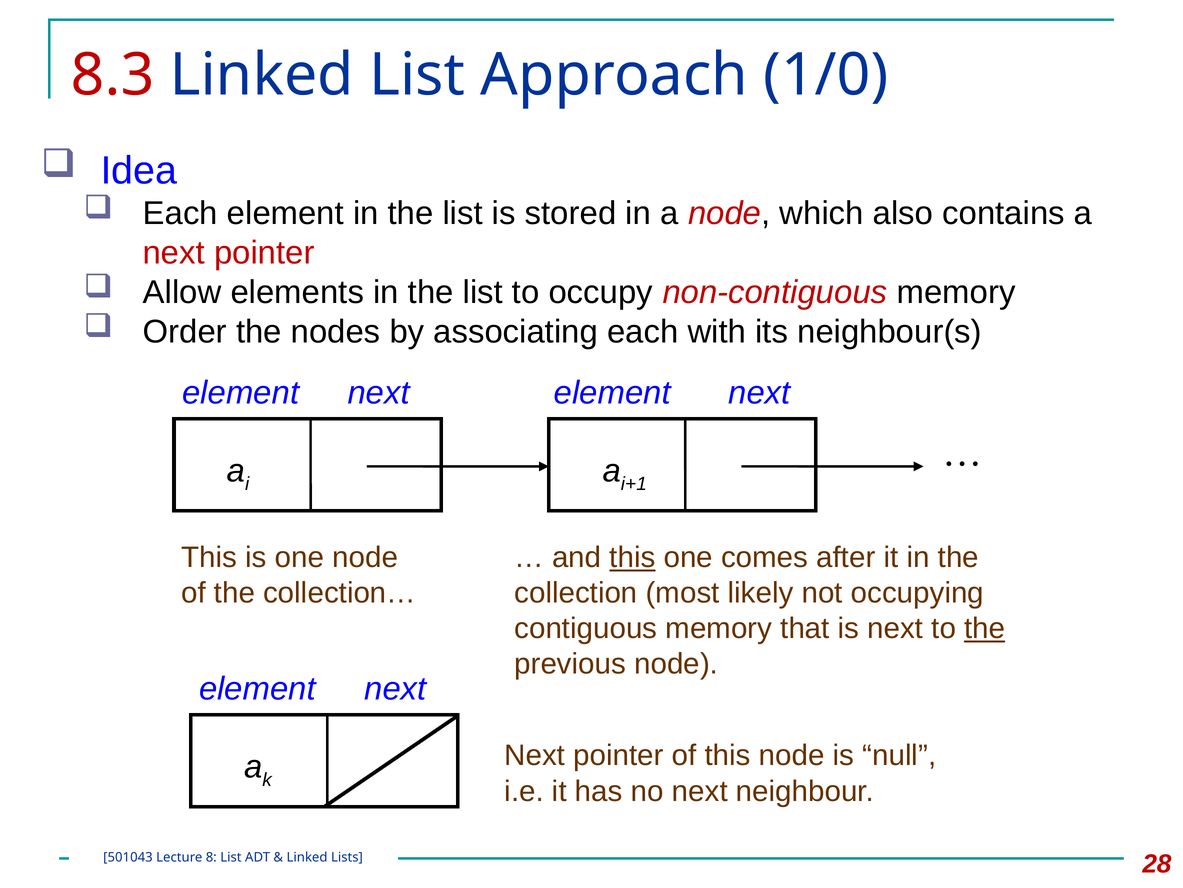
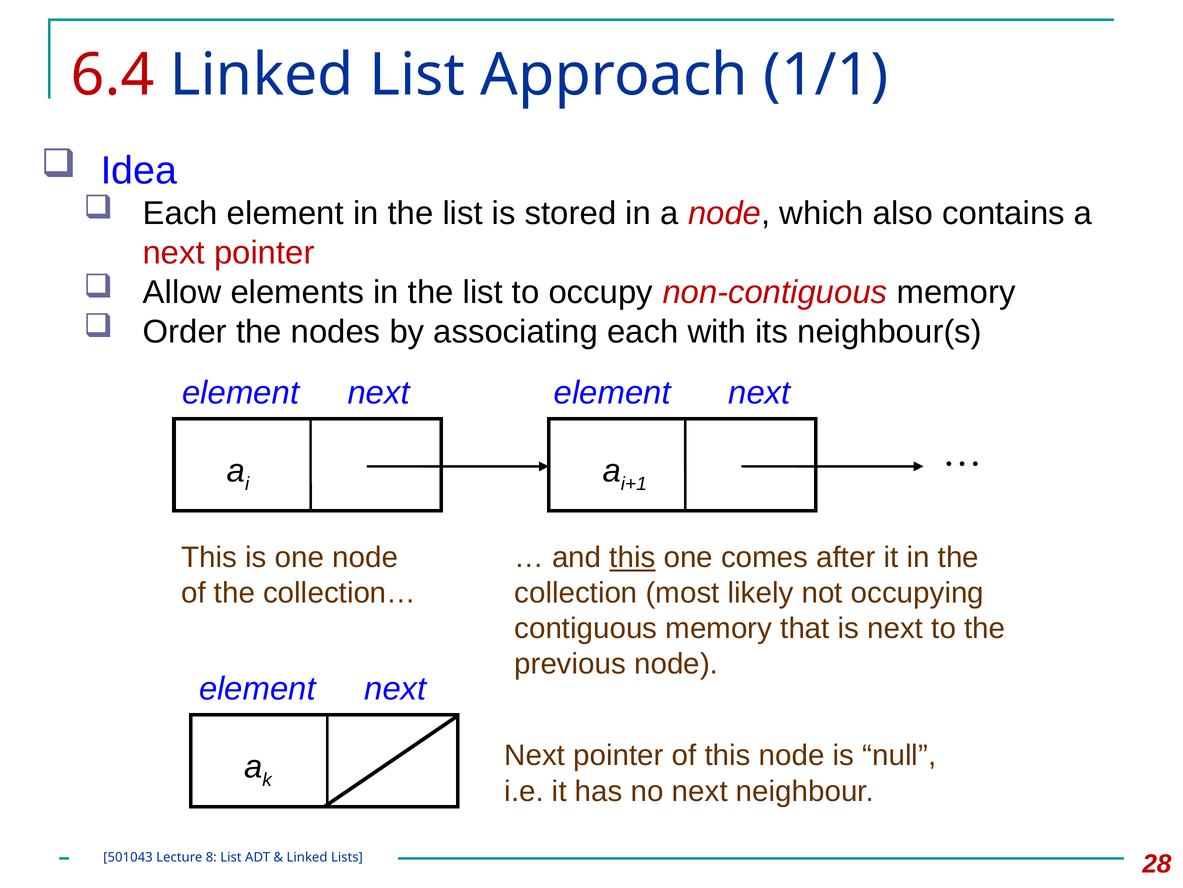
8.3: 8.3 -> 6.4
1/0: 1/0 -> 1/1
the at (985, 628) underline: present -> none
